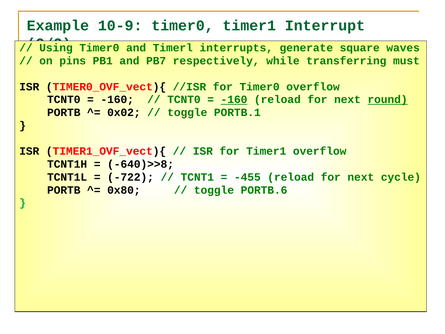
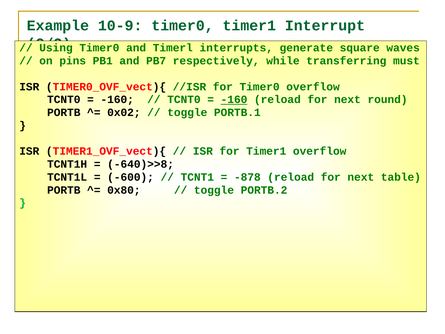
round underline: present -> none
-722: -722 -> -600
-455: -455 -> -878
cycle: cycle -> table
PORTB.6: PORTB.6 -> PORTB.2
